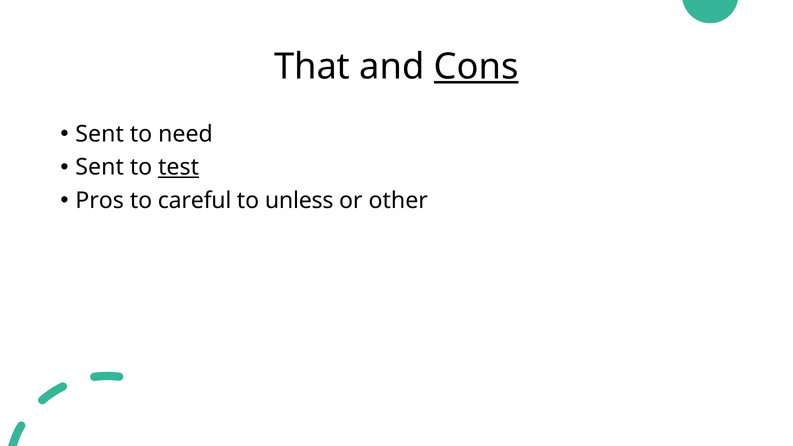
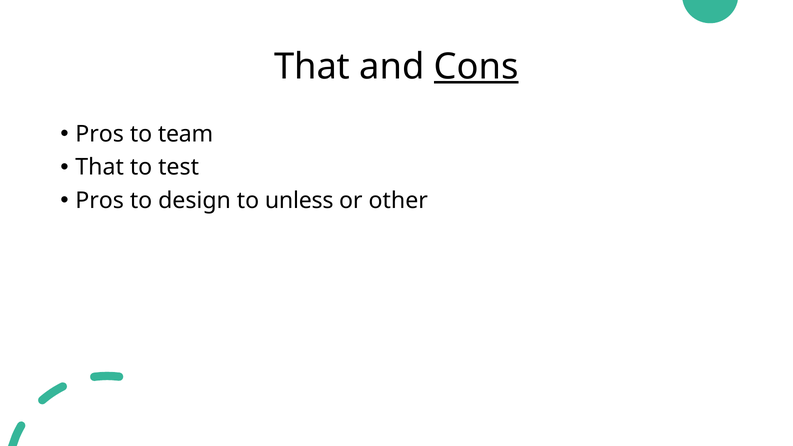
Sent at (100, 134): Sent -> Pros
need: need -> team
Sent at (100, 167): Sent -> That
test underline: present -> none
careful: careful -> design
